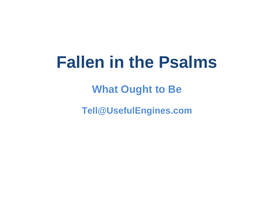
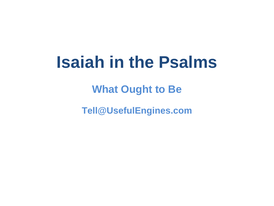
Fallen: Fallen -> Isaiah
